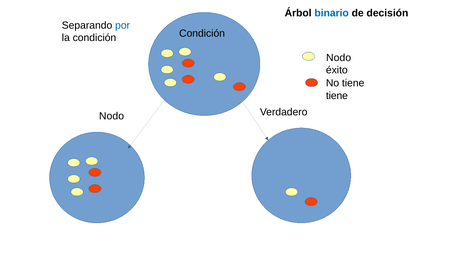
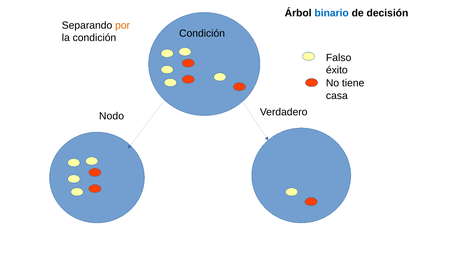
por colour: blue -> orange
Nodo at (339, 58): Nodo -> Falso
tiene at (337, 96): tiene -> casa
